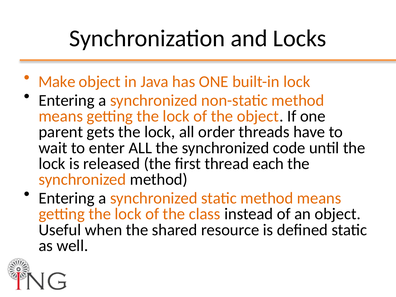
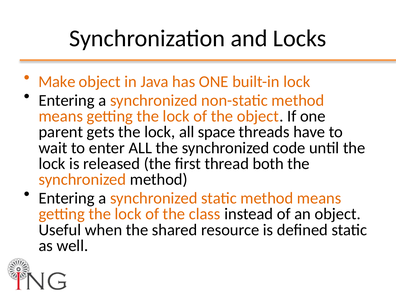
order: order -> space
each: each -> both
